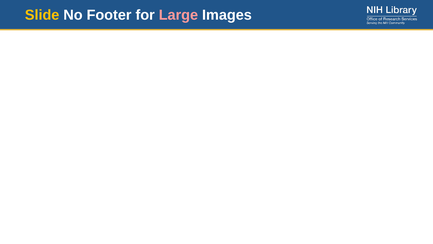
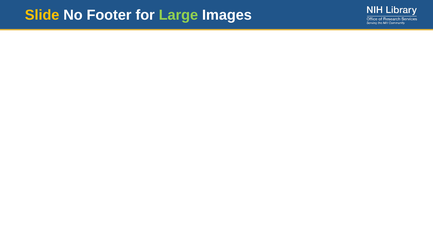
Large colour: pink -> light green
